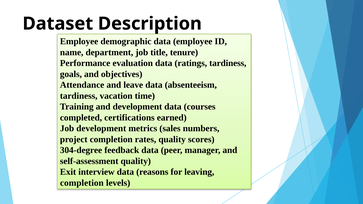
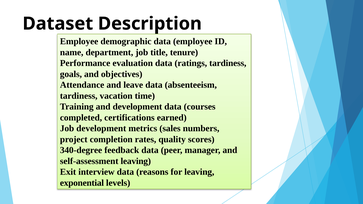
304-degree: 304-degree -> 340-degree
self-assessment quality: quality -> leaving
completion at (82, 183): completion -> exponential
